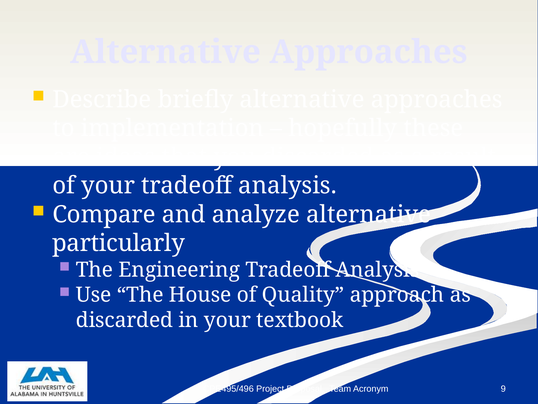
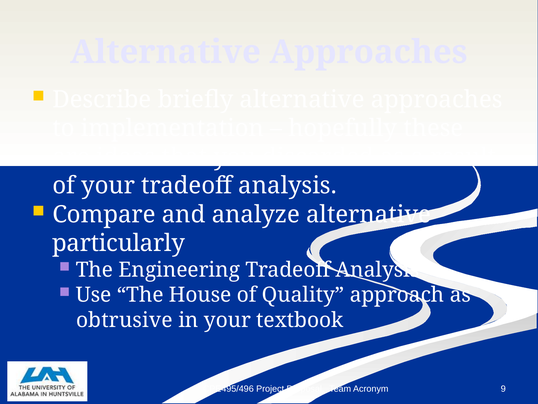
discarded at (124, 320): discarded -> obtrusive
